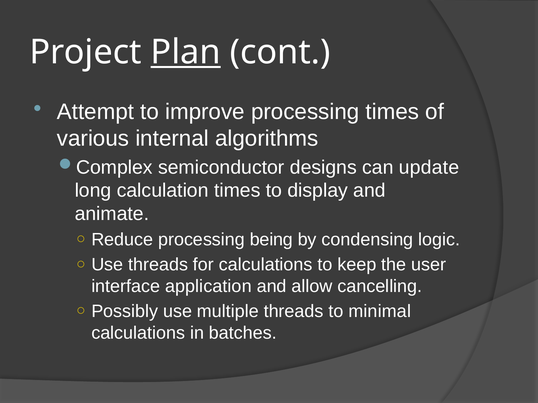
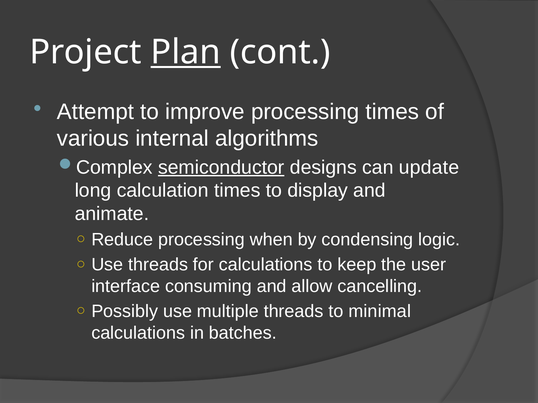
semiconductor underline: none -> present
being: being -> when
application: application -> consuming
